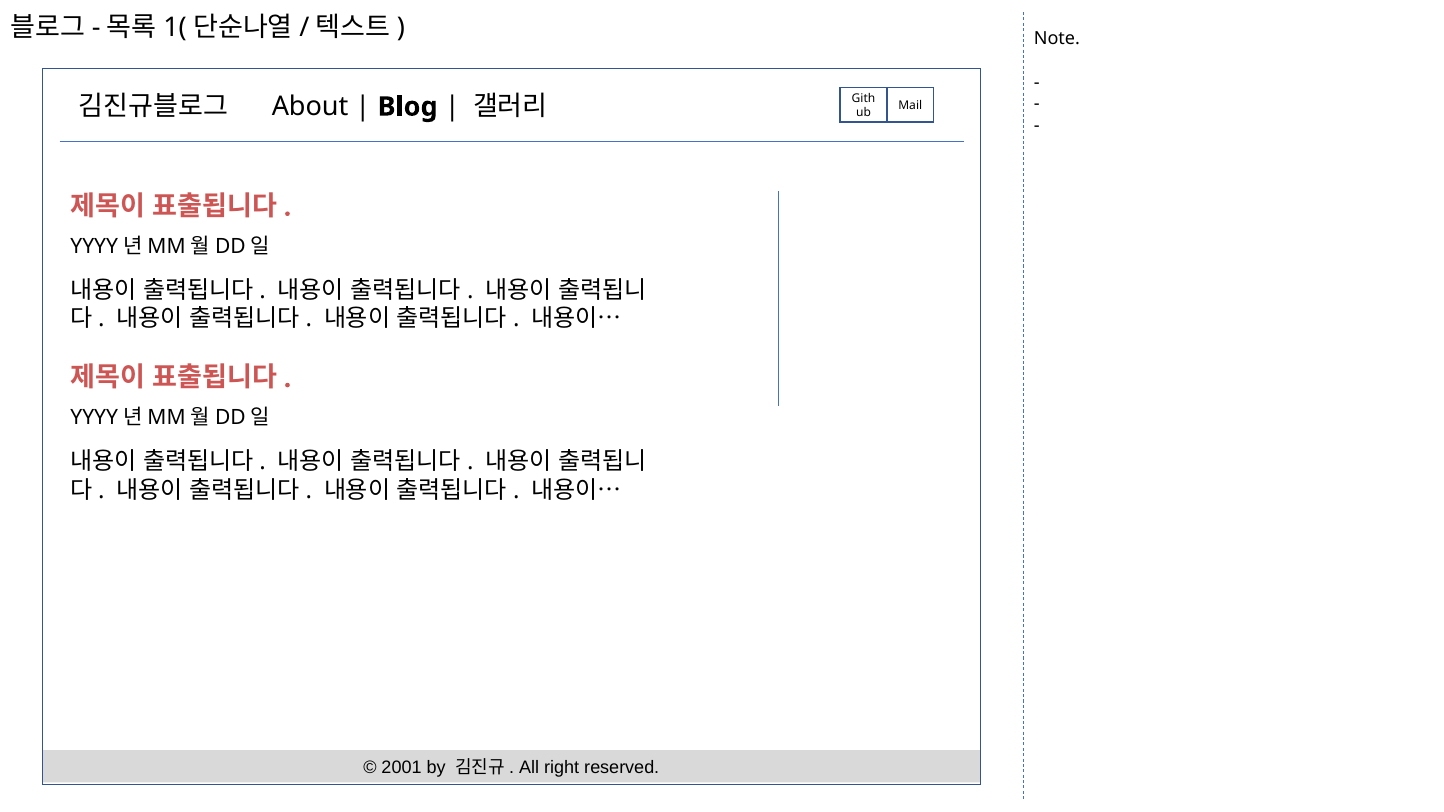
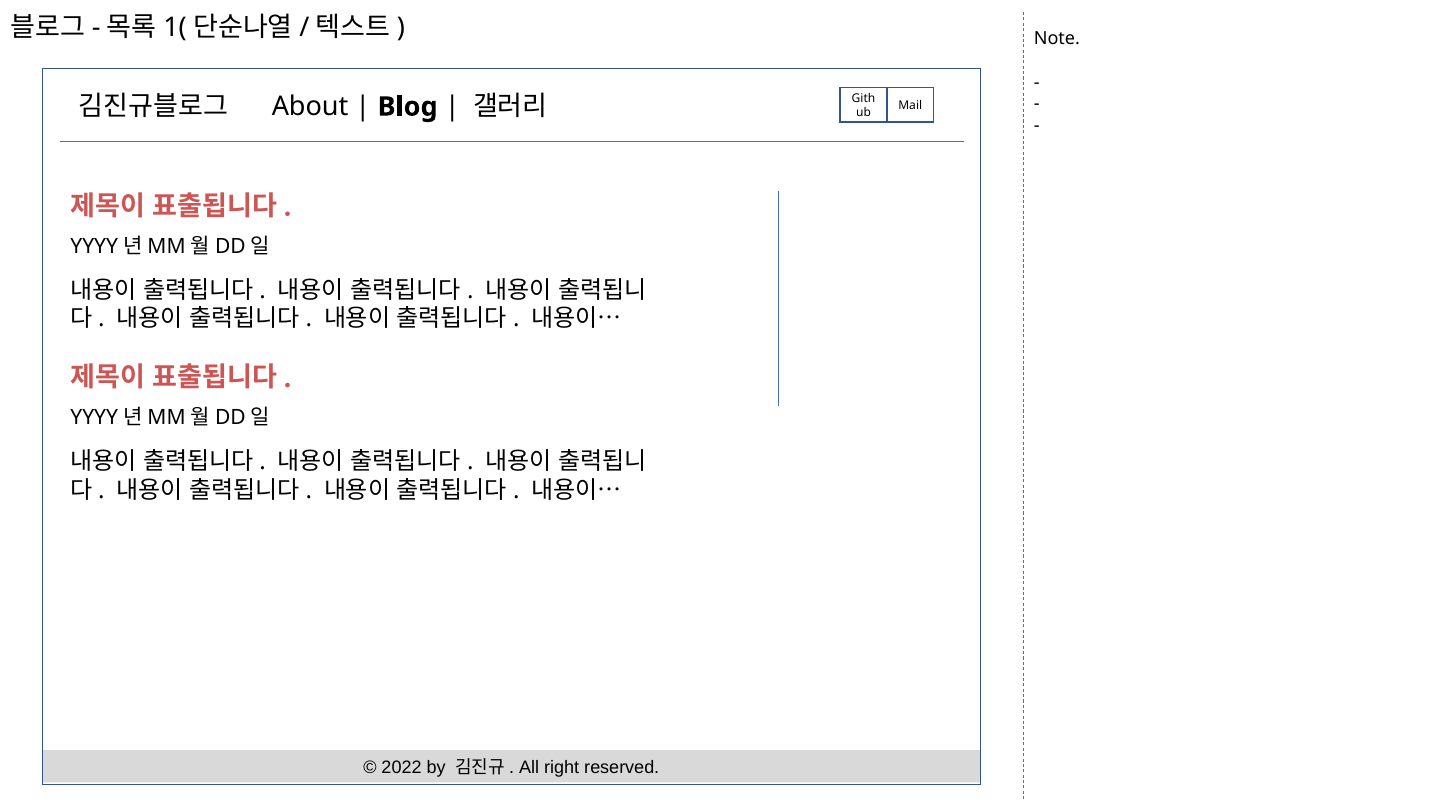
2001: 2001 -> 2022
